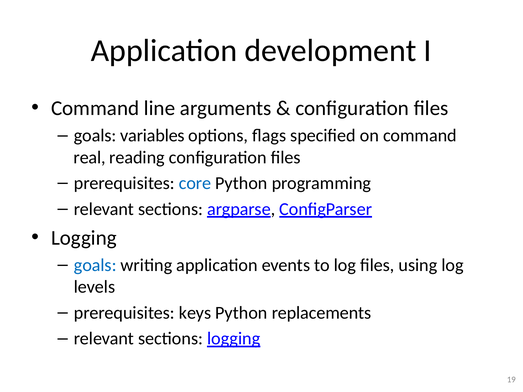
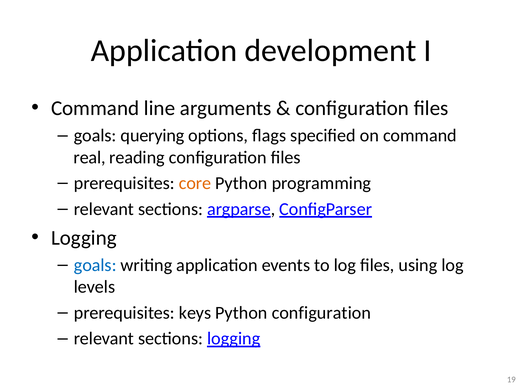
variables: variables -> querying
core colour: blue -> orange
Python replacements: replacements -> configuration
